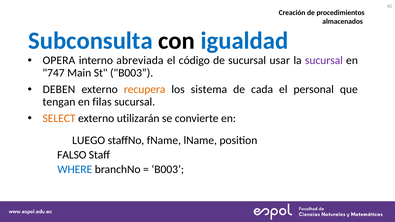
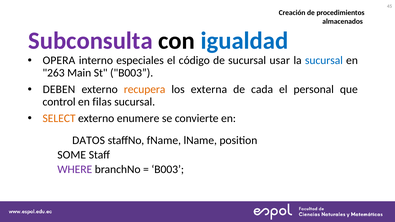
Subconsulta colour: blue -> purple
abreviada: abreviada -> especiales
sucursal at (324, 60) colour: purple -> blue
747: 747 -> 263
sistema: sistema -> externa
tengan: tengan -> control
utilizarán: utilizarán -> enumere
LUEGO: LUEGO -> DATOS
FALSO: FALSO -> SOME
WHERE colour: blue -> purple
